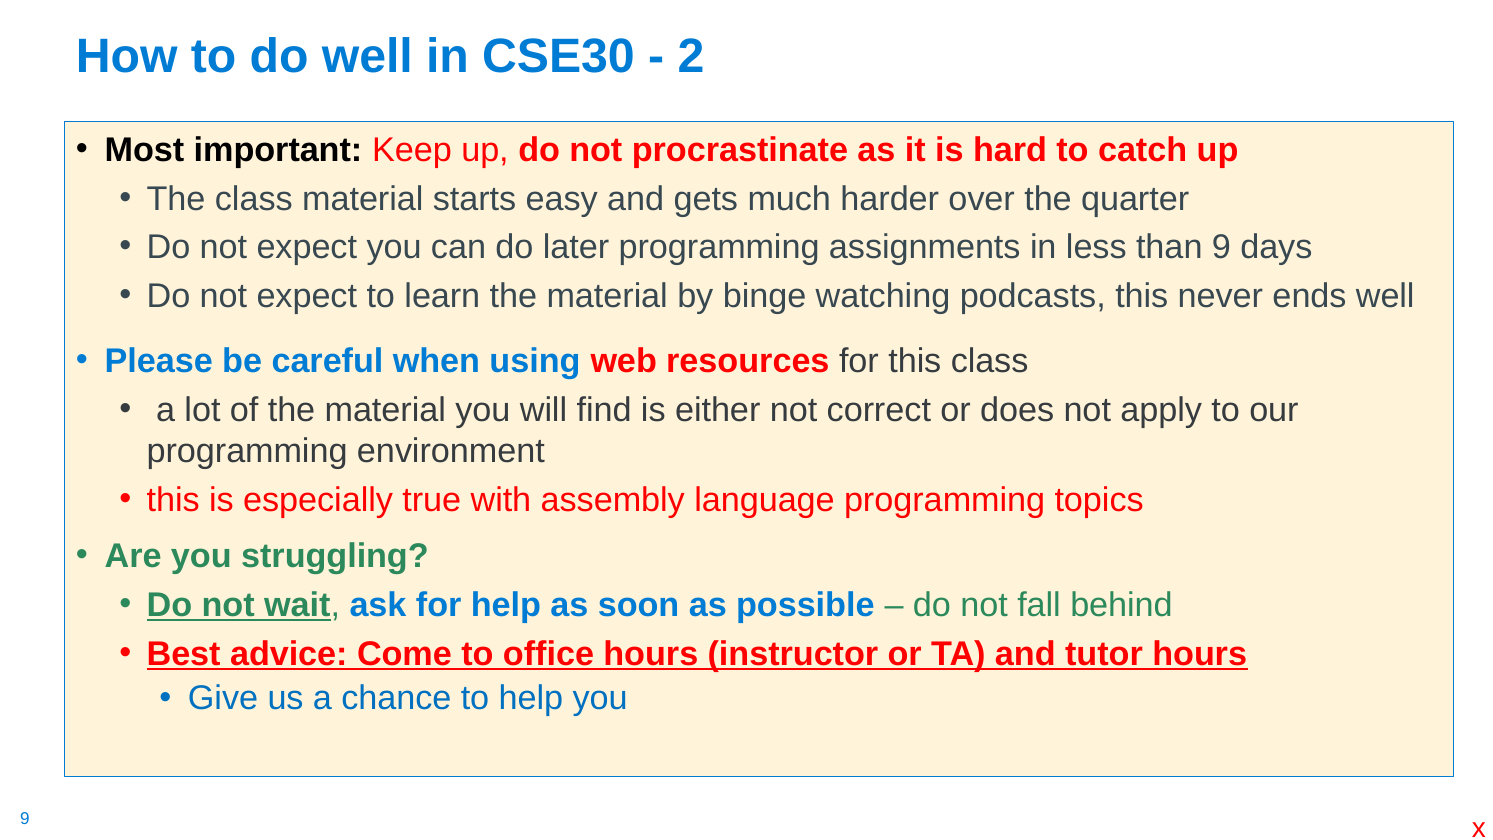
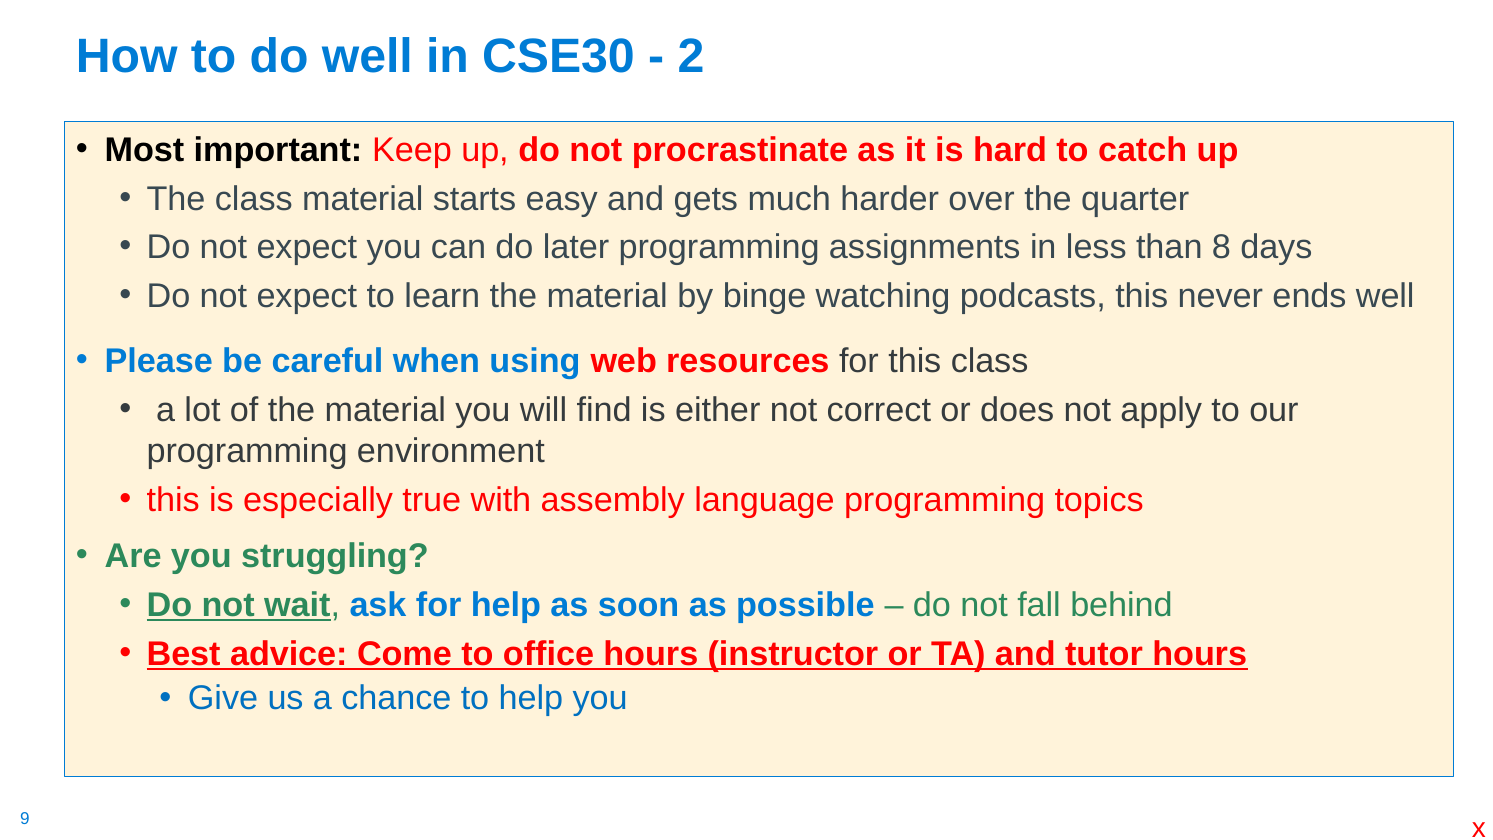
than 9: 9 -> 8
